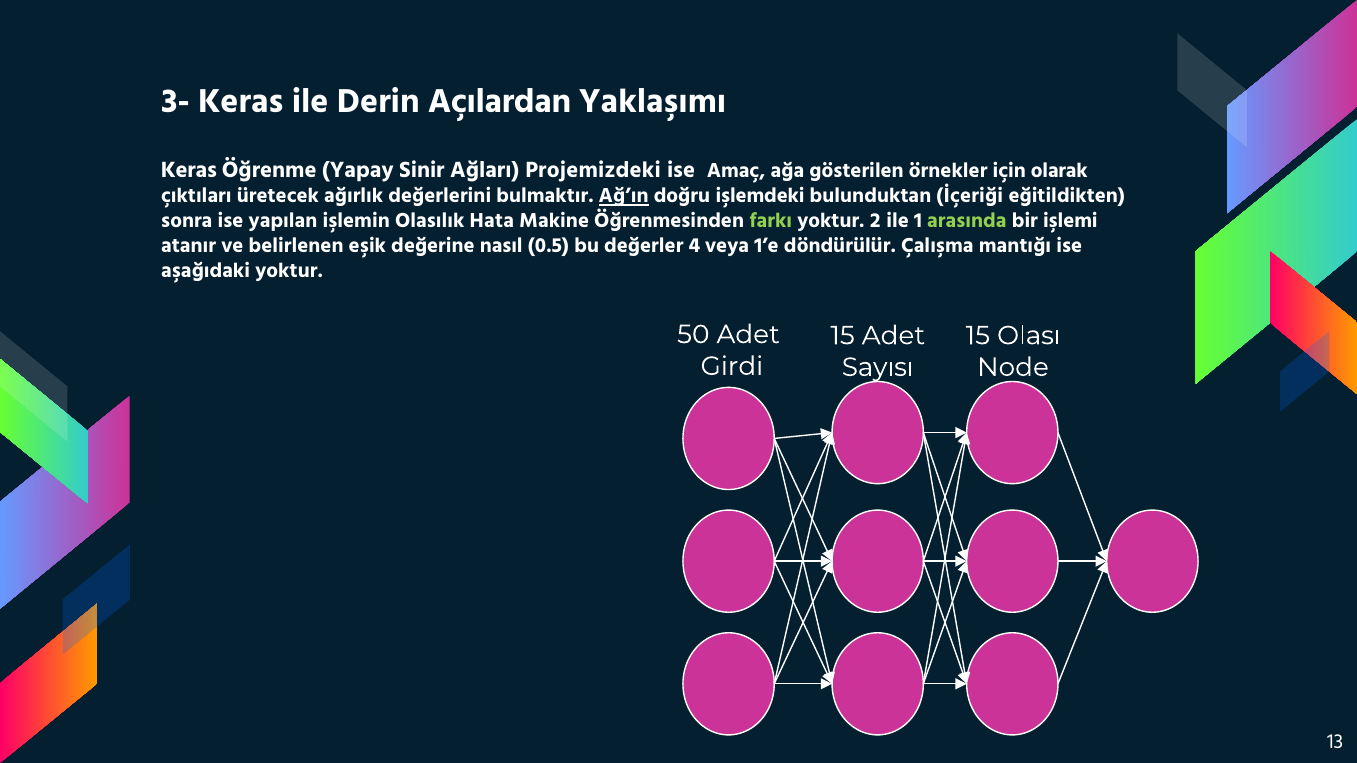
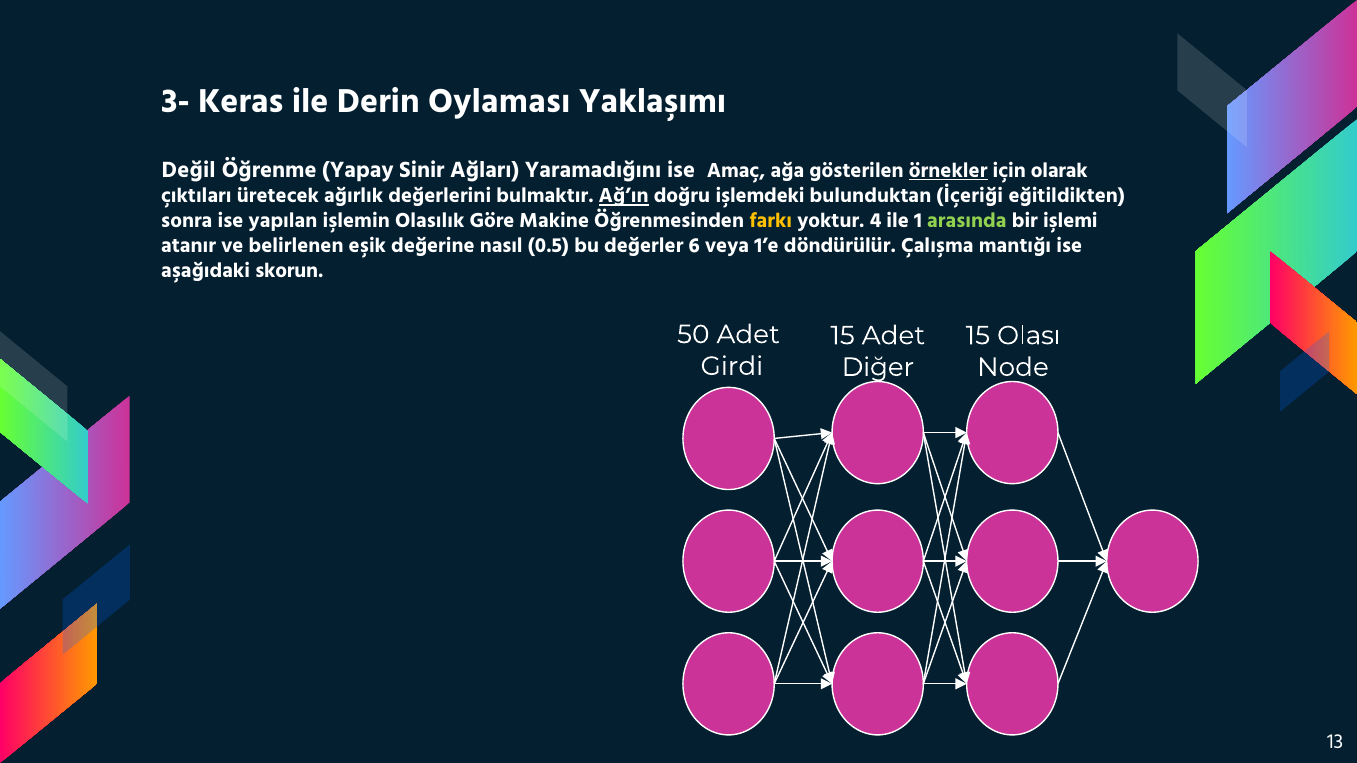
Açılardan: Açılardan -> Oylaması
Keras at (189, 170): Keras -> Değil
Projemizdeki: Projemizdeki -> Yaramadığını
örnekler underline: none -> present
Hata: Hata -> Göre
farkı colour: light green -> yellow
2: 2 -> 4
4: 4 -> 6
aşağıdaki yoktur: yoktur -> skorun
Sayısı: Sayısı -> Diğer
